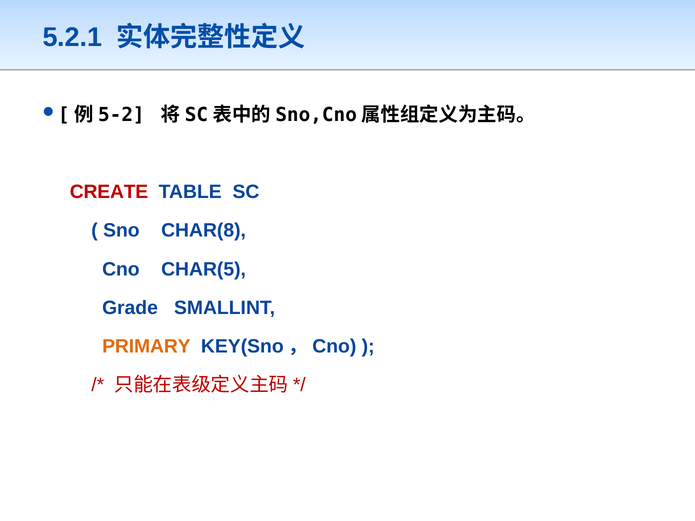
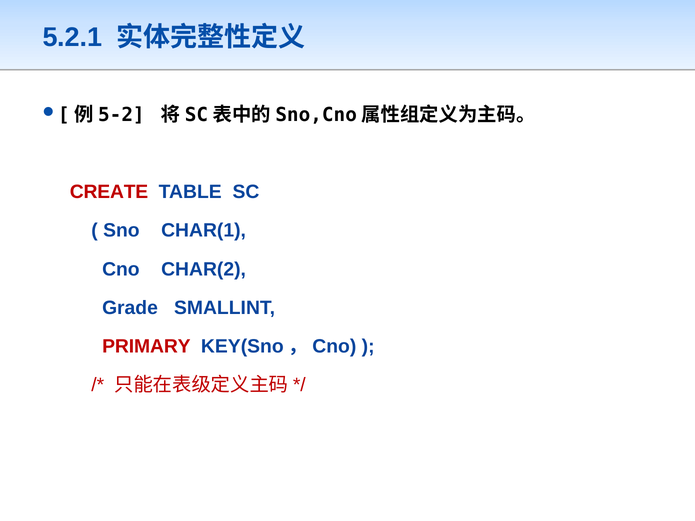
CHAR(8: CHAR(8 -> CHAR(1
CHAR(5: CHAR(5 -> CHAR(2
PRIMARY colour: orange -> red
